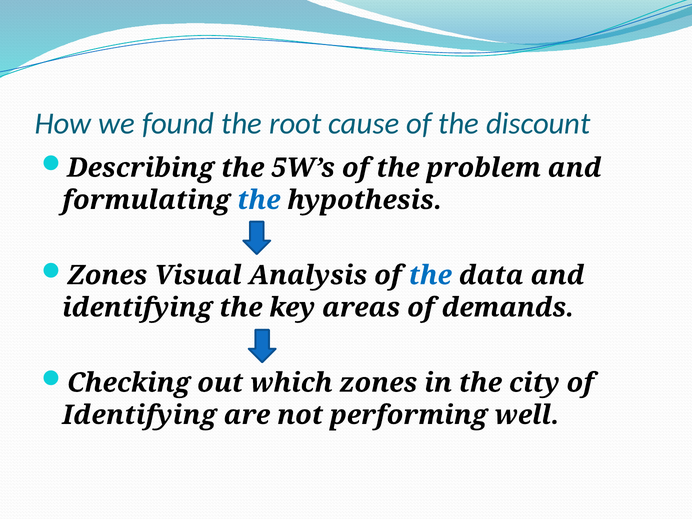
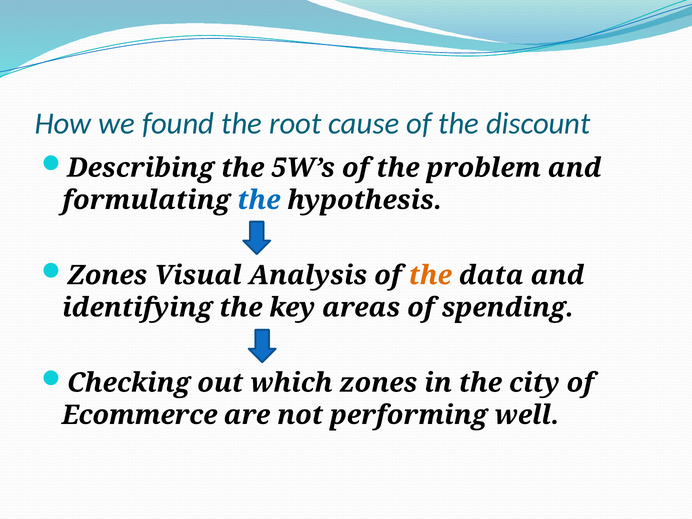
the at (430, 275) colour: blue -> orange
demands: demands -> spending
Identifying at (139, 415): Identifying -> Ecommerce
